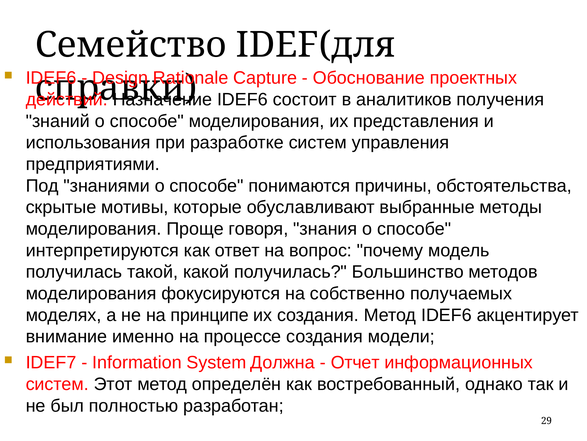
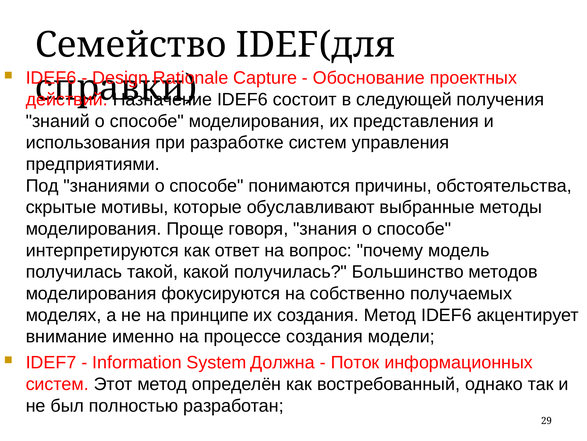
аналитиков: аналитиков -> следующей
Отчет: Отчет -> Поток
